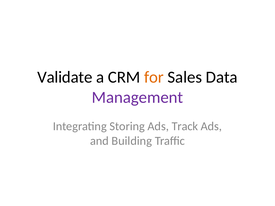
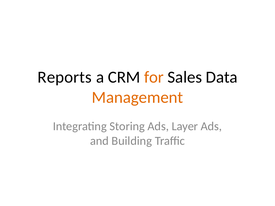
Validate: Validate -> Reports
Management colour: purple -> orange
Track: Track -> Layer
